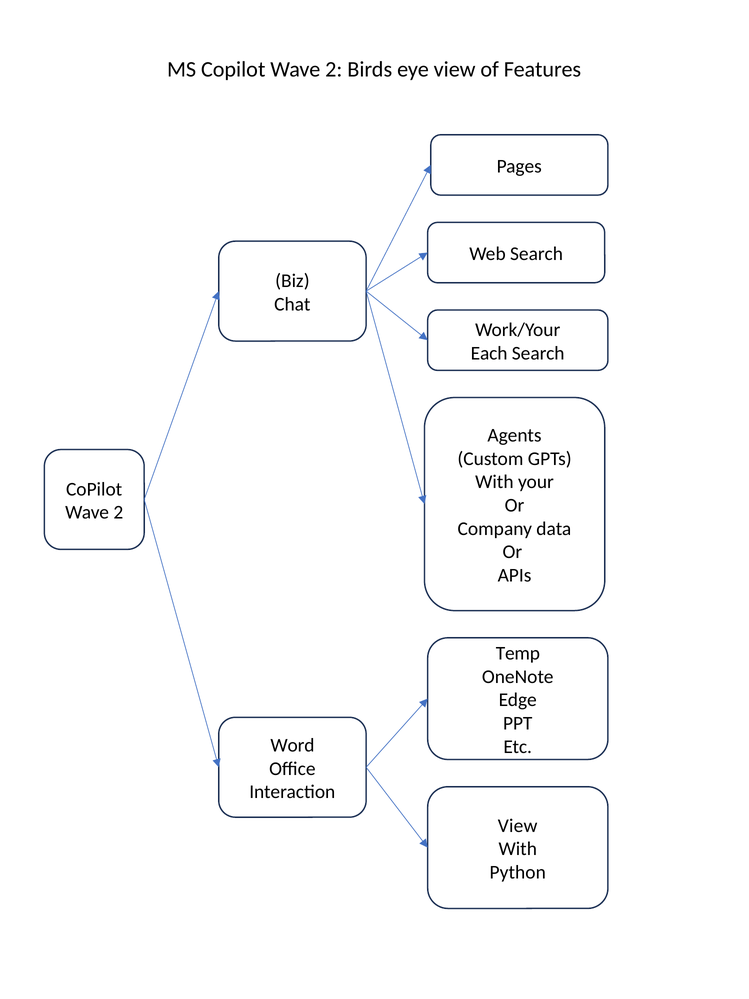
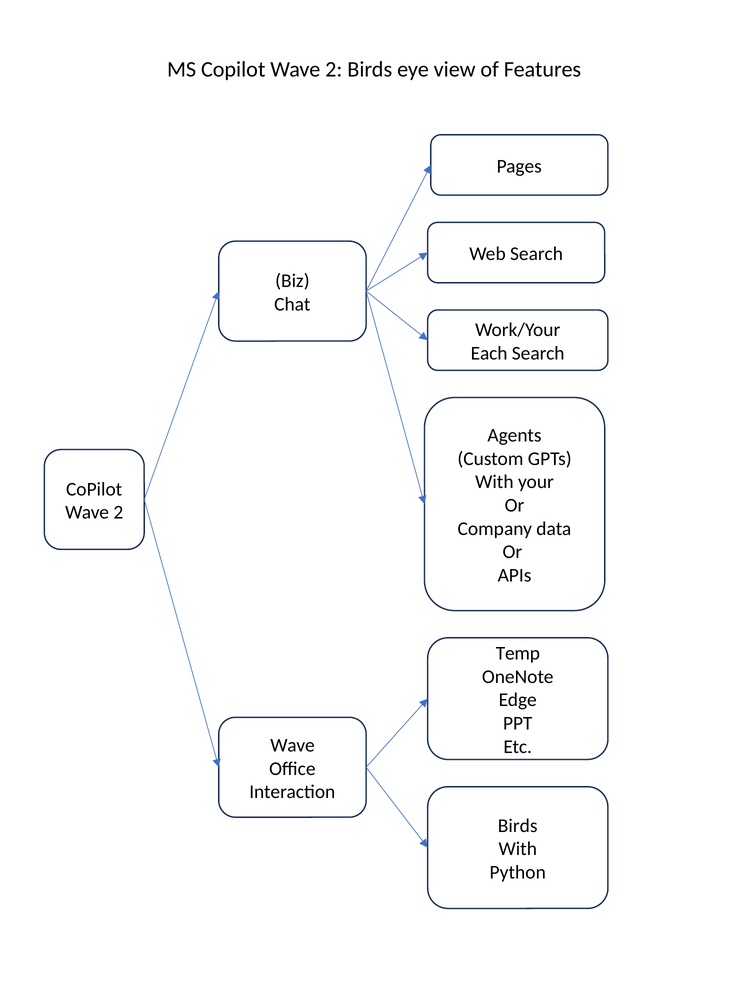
Word at (292, 745): Word -> Wave
View at (518, 825): View -> Birds
